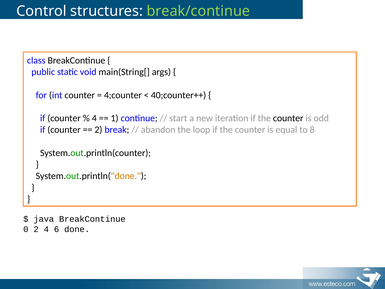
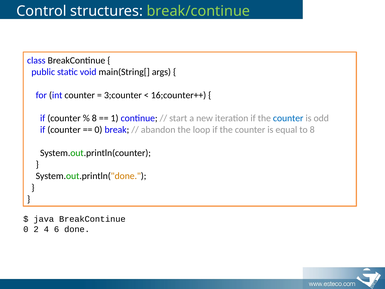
4;counter: 4;counter -> 3;counter
40;counter++: 40;counter++ -> 16;counter++
4 at (94, 118): 4 -> 8
counter at (288, 118) colour: black -> blue
2 at (98, 130): 2 -> 0
